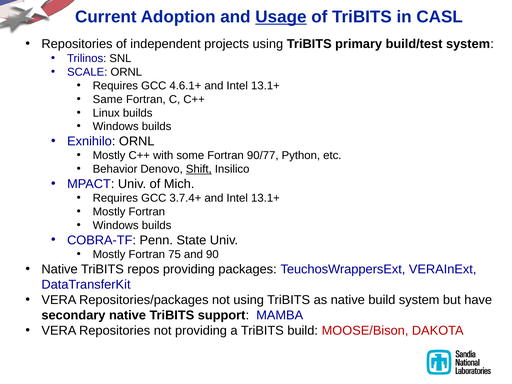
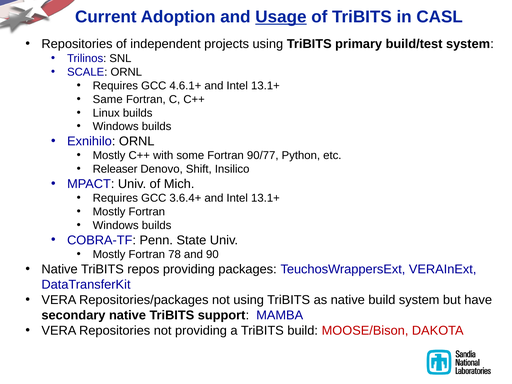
Behavior: Behavior -> Releaser
Shift underline: present -> none
3.7.4+: 3.7.4+ -> 3.6.4+
75: 75 -> 78
